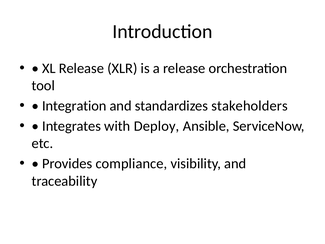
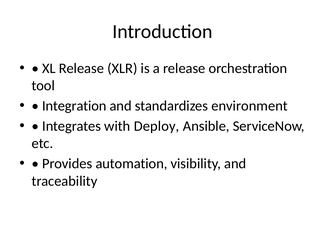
stakeholders: stakeholders -> environment
compliance: compliance -> automation
